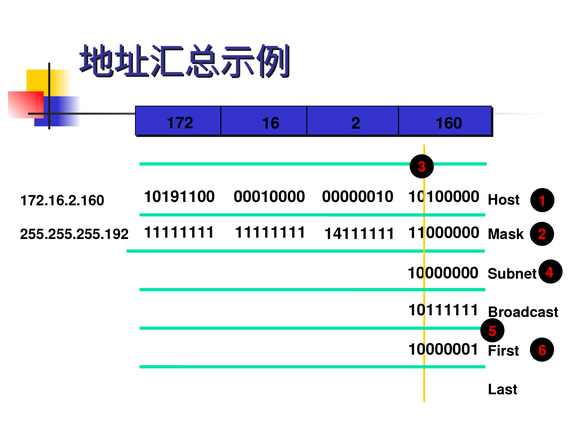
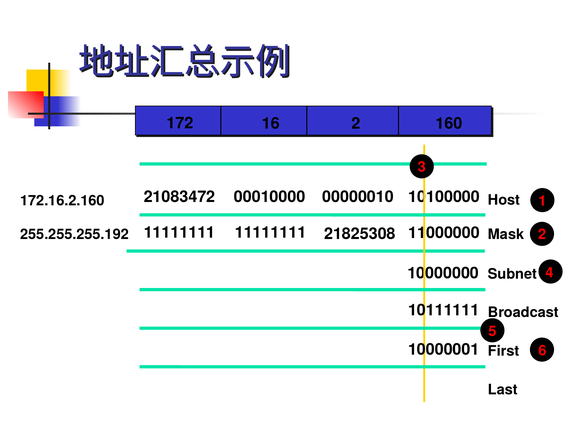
10191100: 10191100 -> 21083472
14111111: 14111111 -> 21825308
